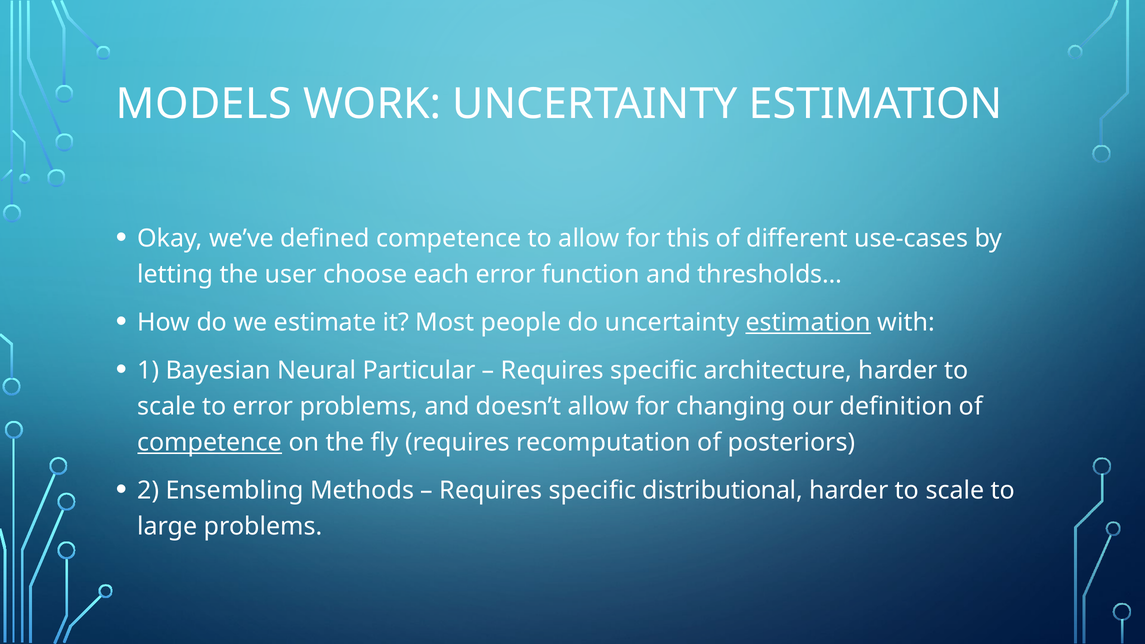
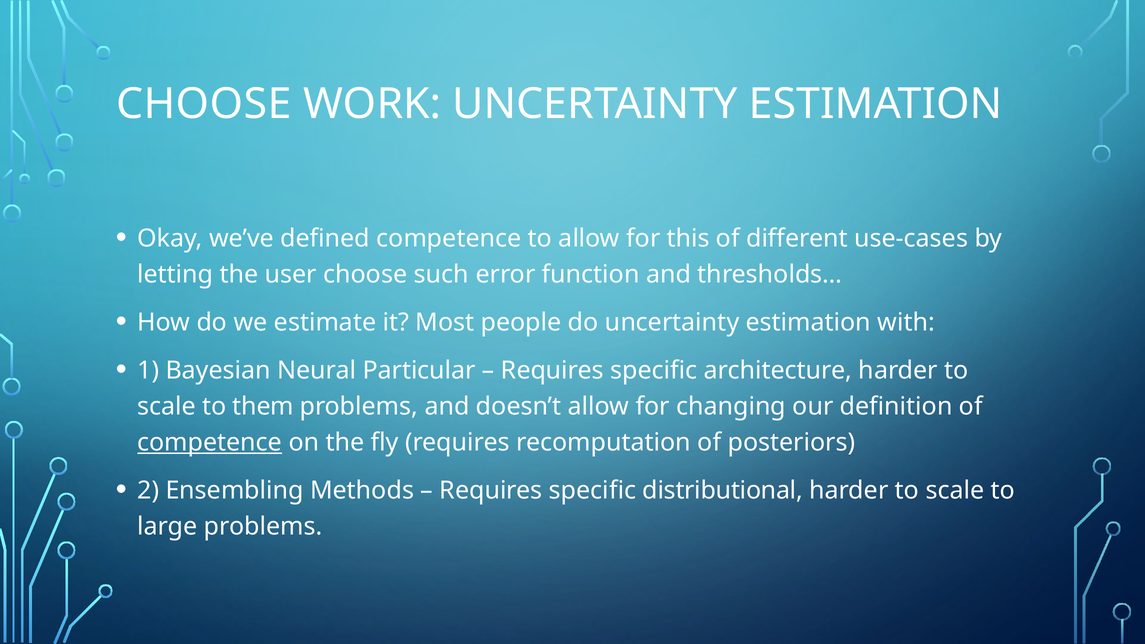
MODELS at (204, 104): MODELS -> CHOOSE
each: each -> such
estimation at (808, 322) underline: present -> none
to error: error -> them
